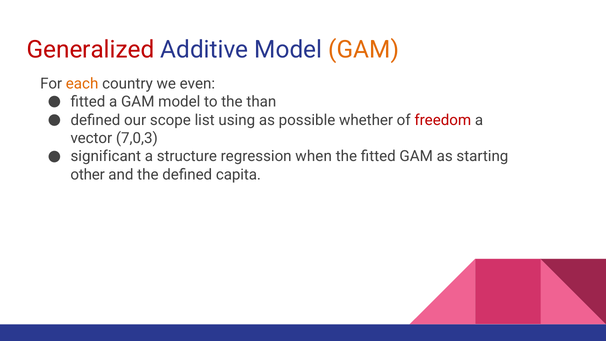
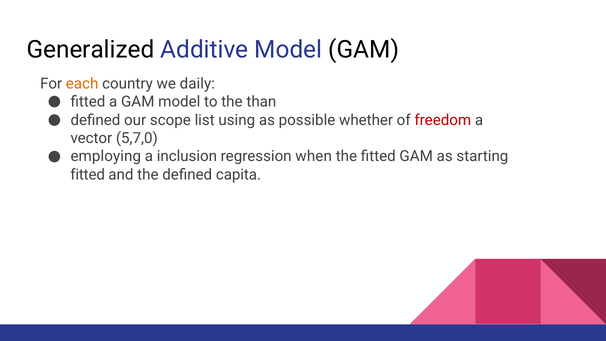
Generalized colour: red -> black
GAM at (364, 50) colour: orange -> black
even: even -> daily
7,0,3: 7,0,3 -> 5,7,0
significant: significant -> employing
structure: structure -> inclusion
other at (88, 175): other -> fitted
